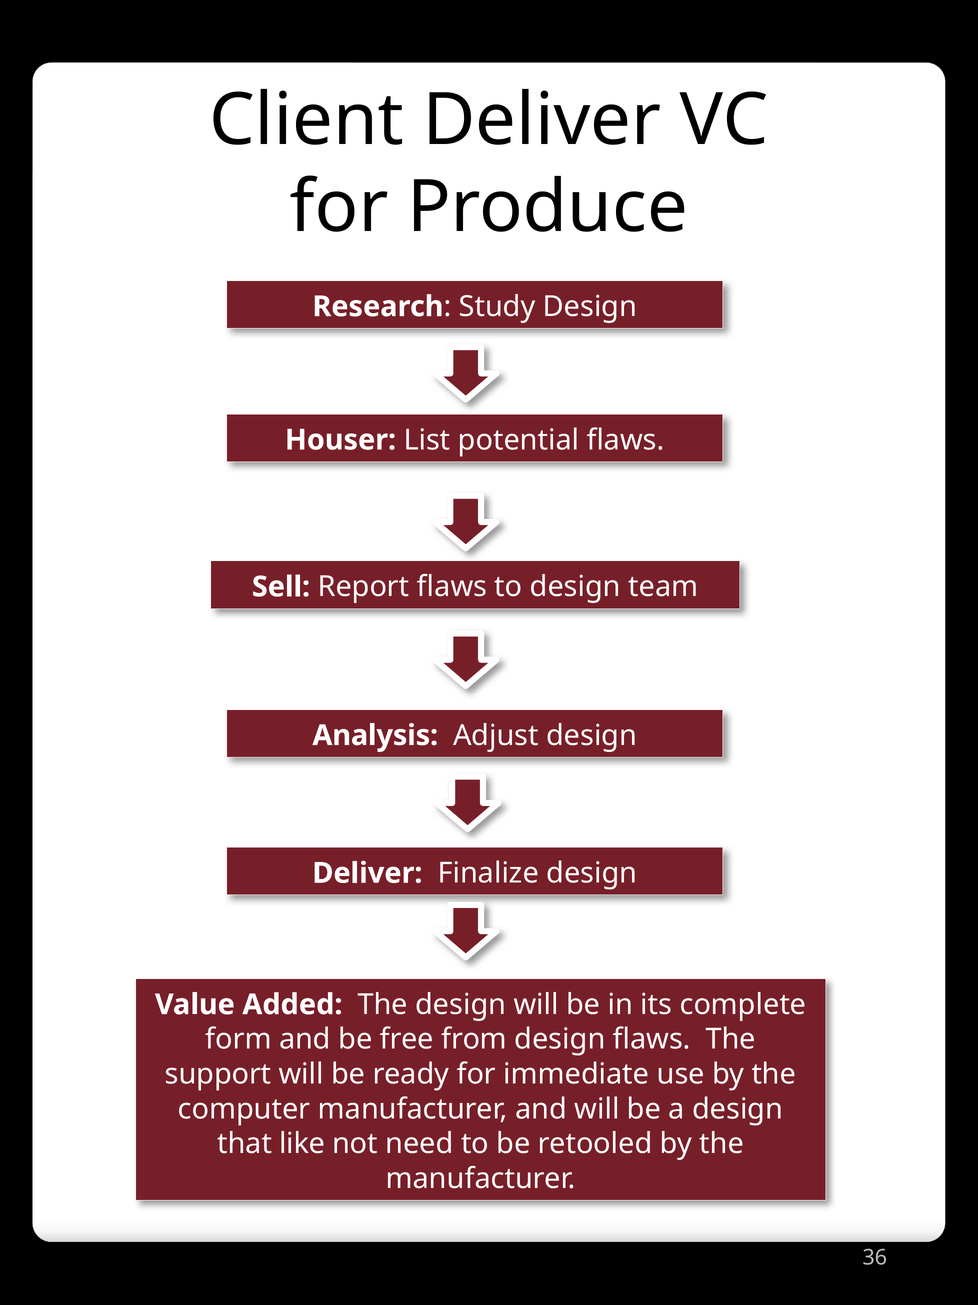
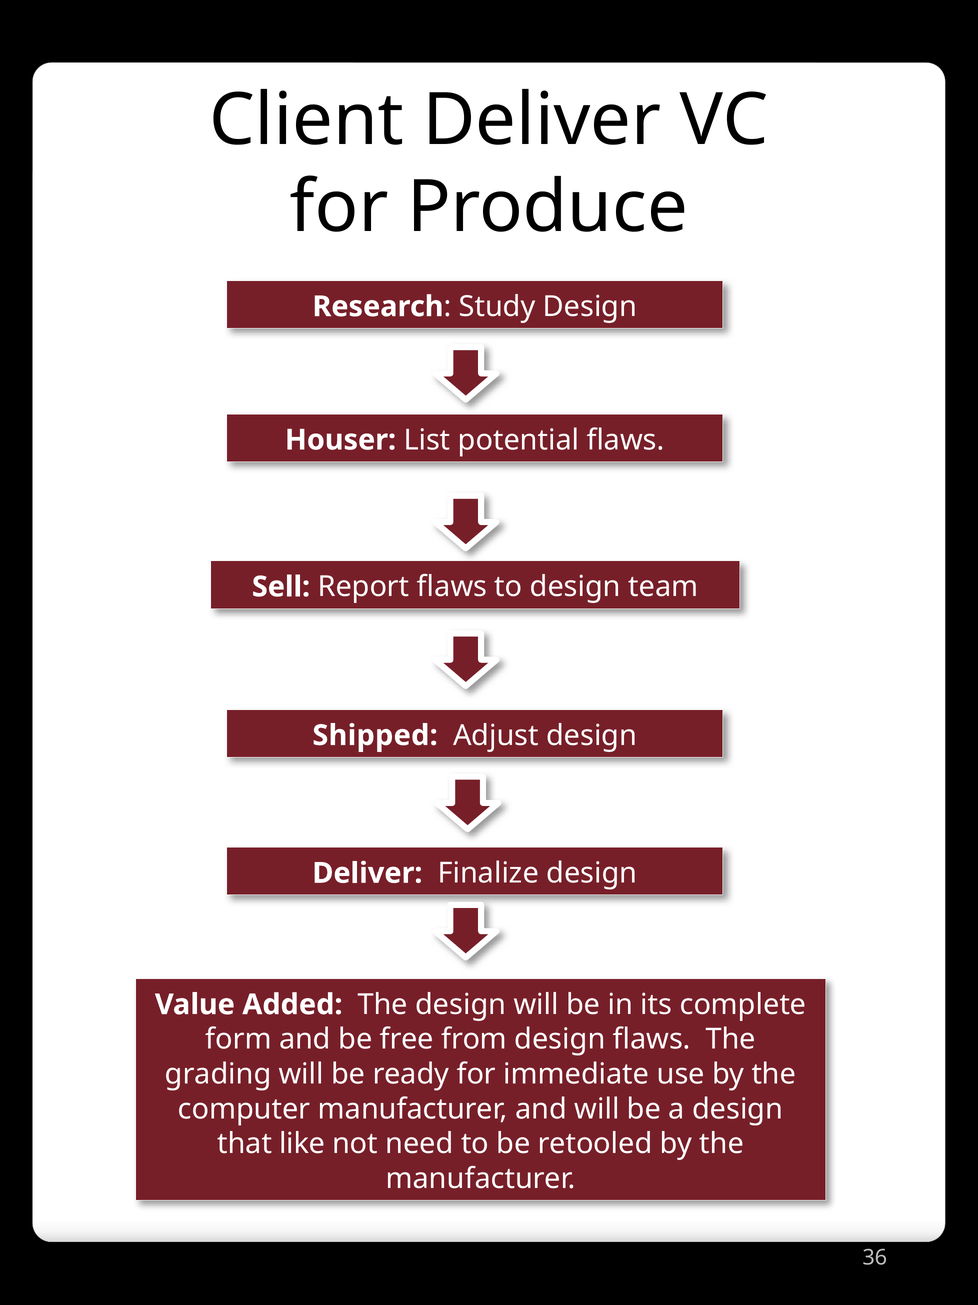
Analysis: Analysis -> Shipped
support: support -> grading
